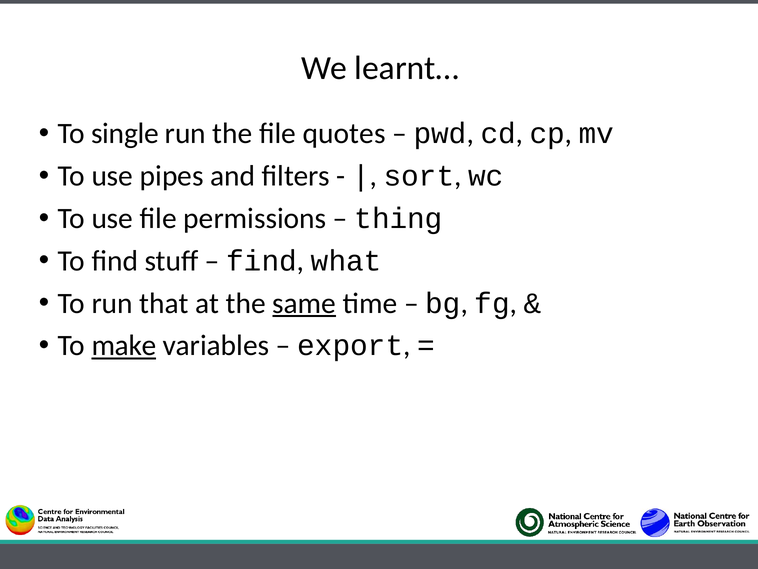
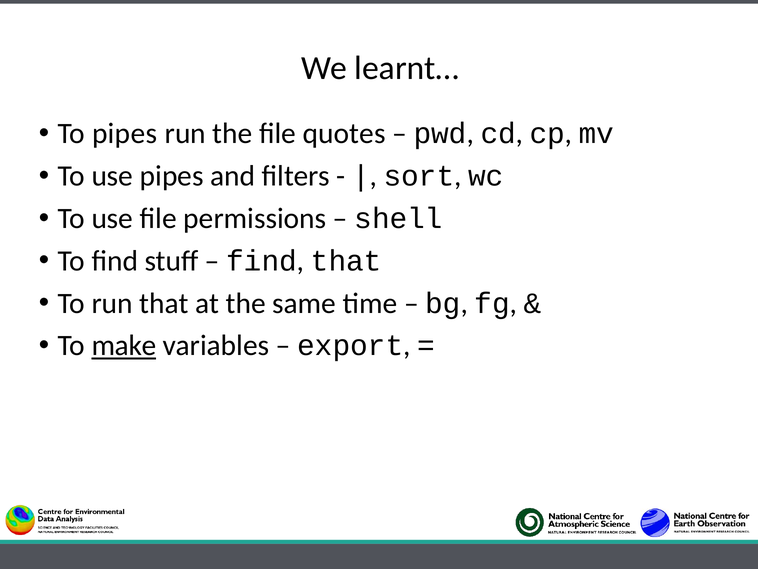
To single: single -> pipes
thing: thing -> shell
find what: what -> that
same underline: present -> none
